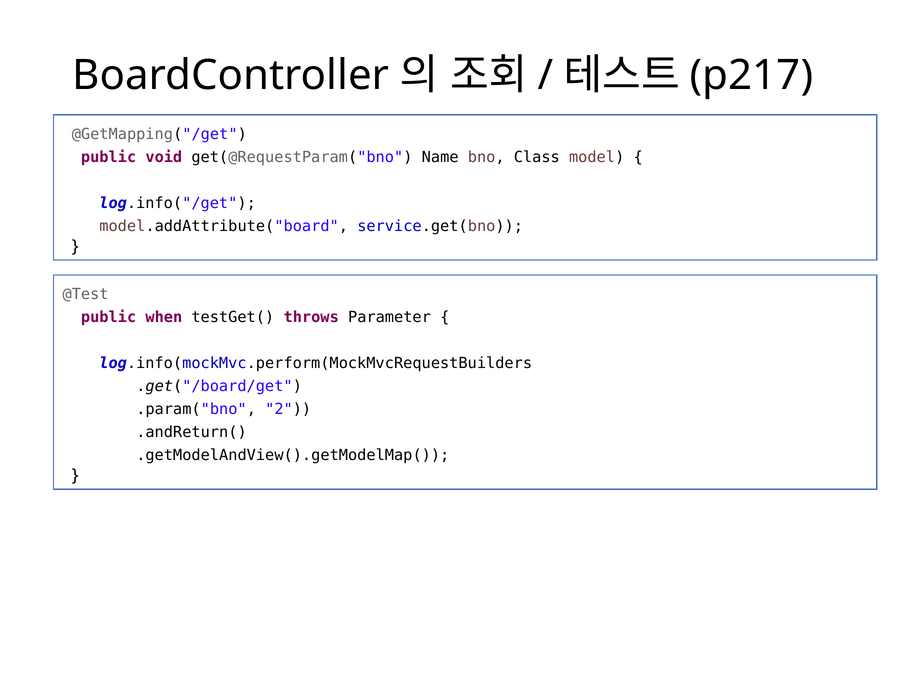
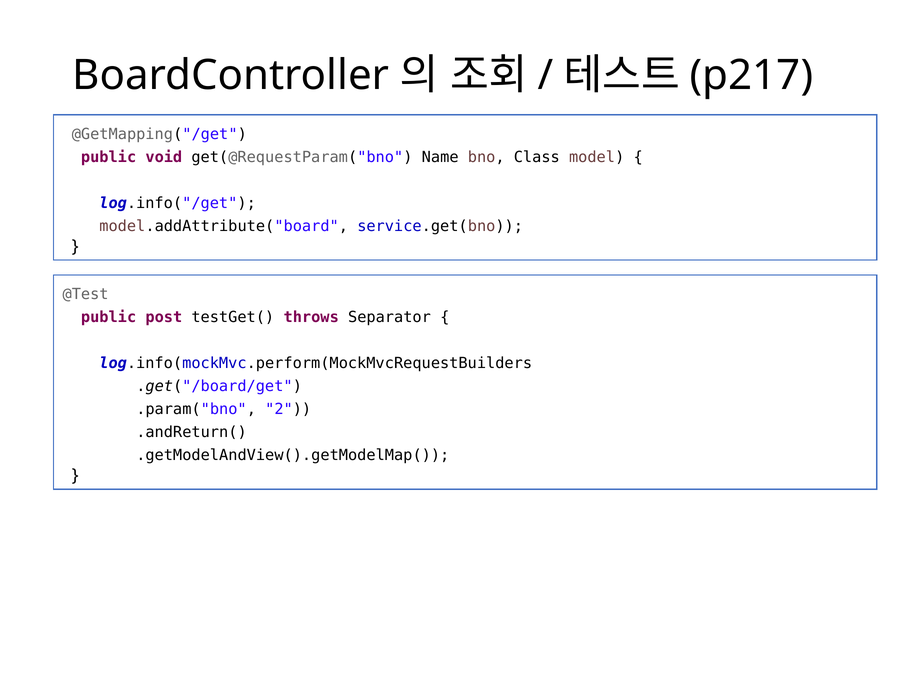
when: when -> post
Parameter: Parameter -> Separator
